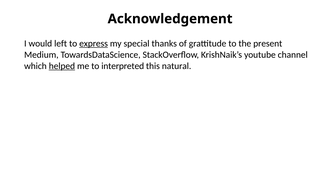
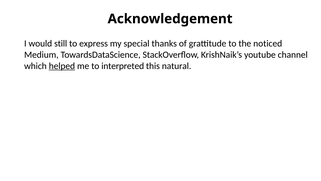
left: left -> still
express underline: present -> none
present: present -> noticed
